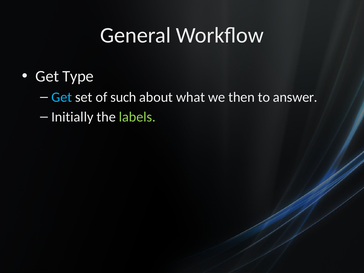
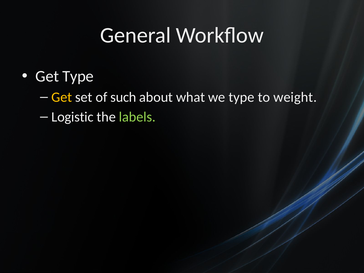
Get at (62, 97) colour: light blue -> yellow
we then: then -> type
answer: answer -> weight
Initially: Initially -> Logistic
